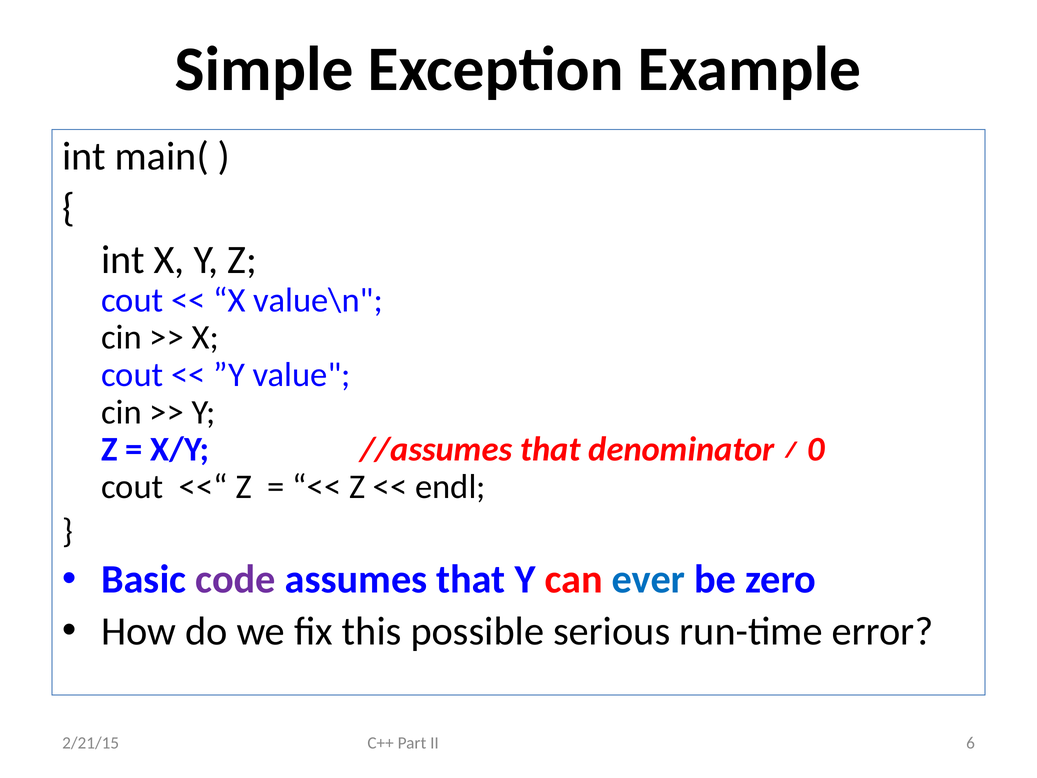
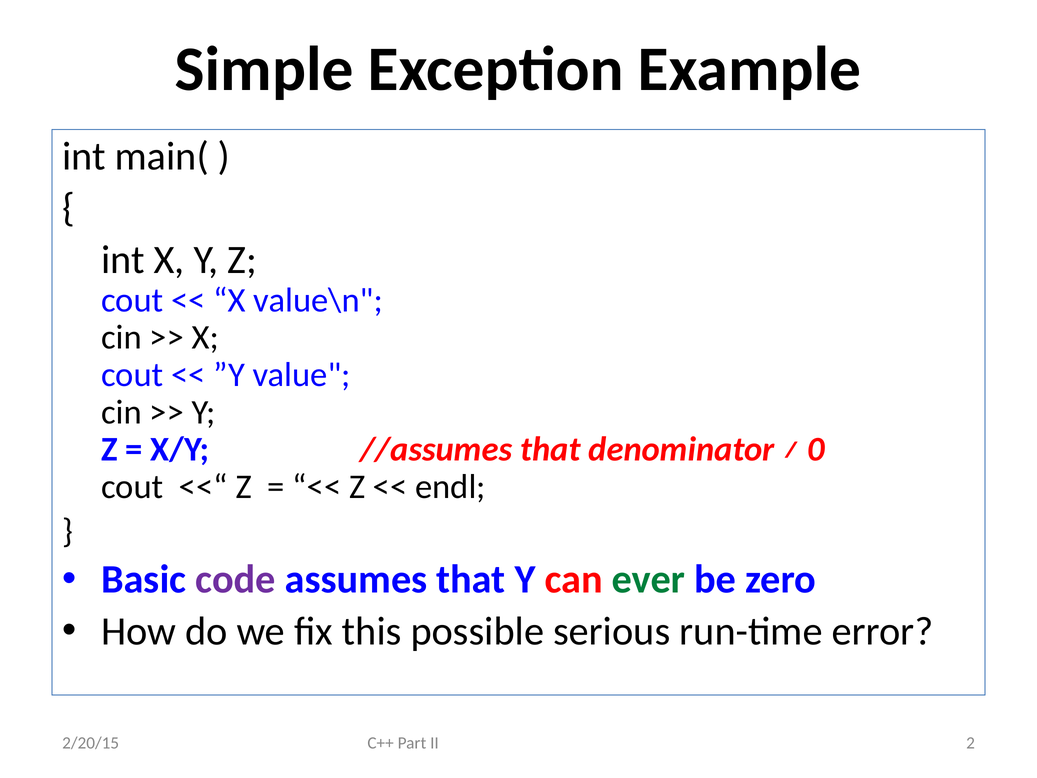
ever colour: blue -> green
2/21/15: 2/21/15 -> 2/20/15
6: 6 -> 2
